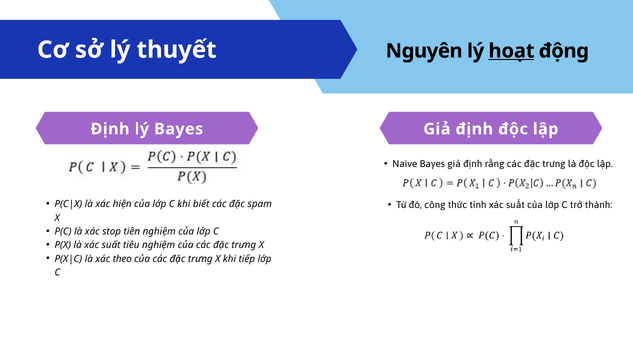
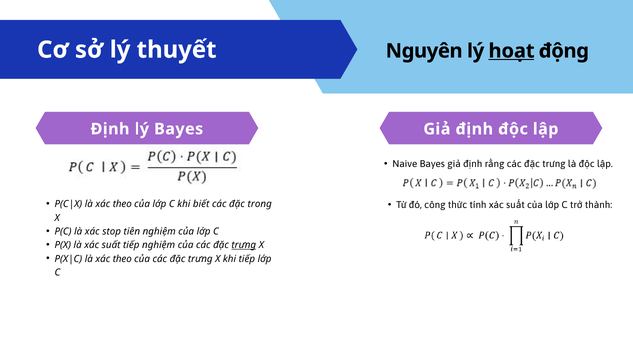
hiện at (122, 204): hiện -> theo
spam: spam -> trong
suất tiêu: tiêu -> tiếp
trưng at (244, 245) underline: none -> present
